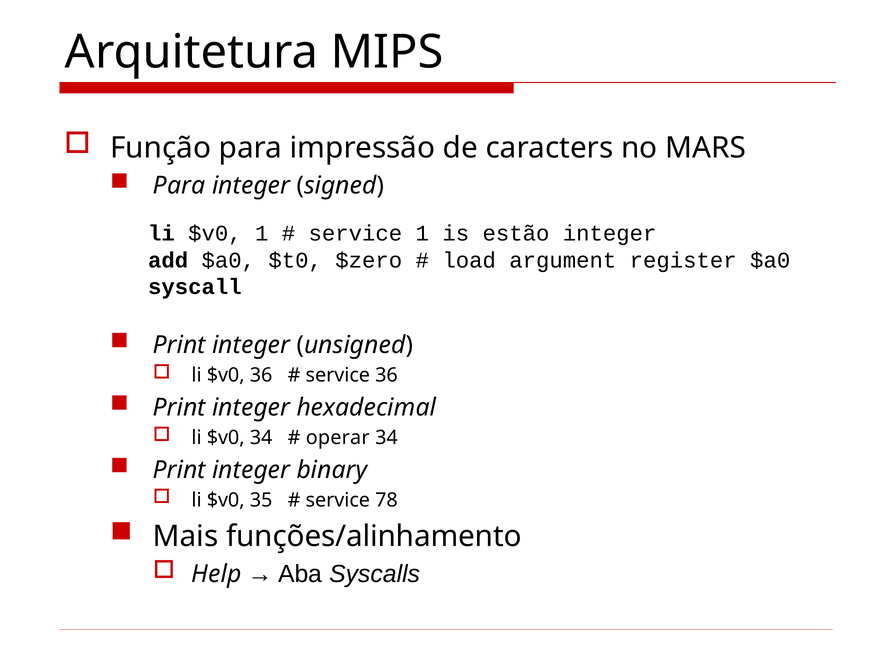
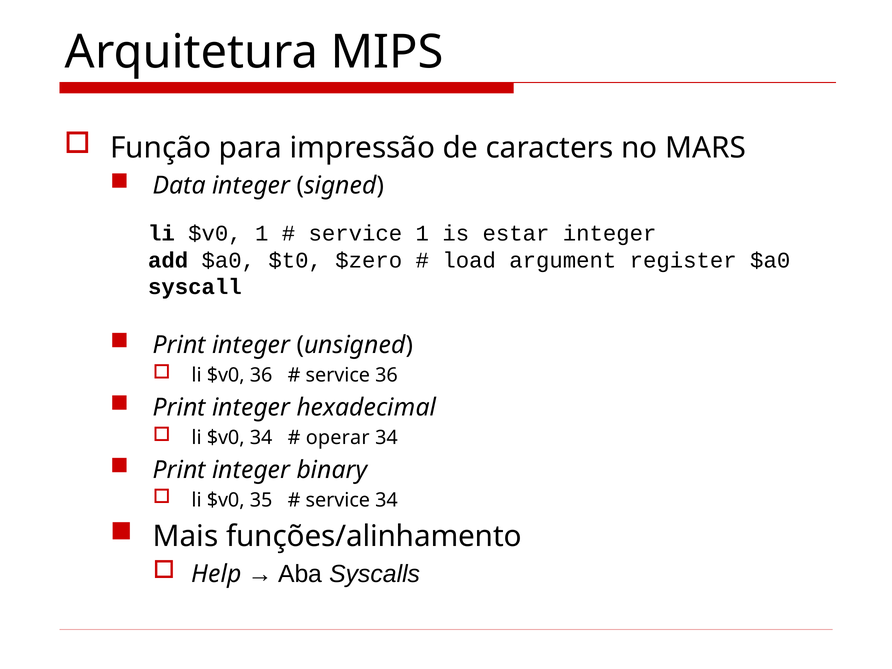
Para at (179, 185): Para -> Data
estão: estão -> estar
service 78: 78 -> 34
